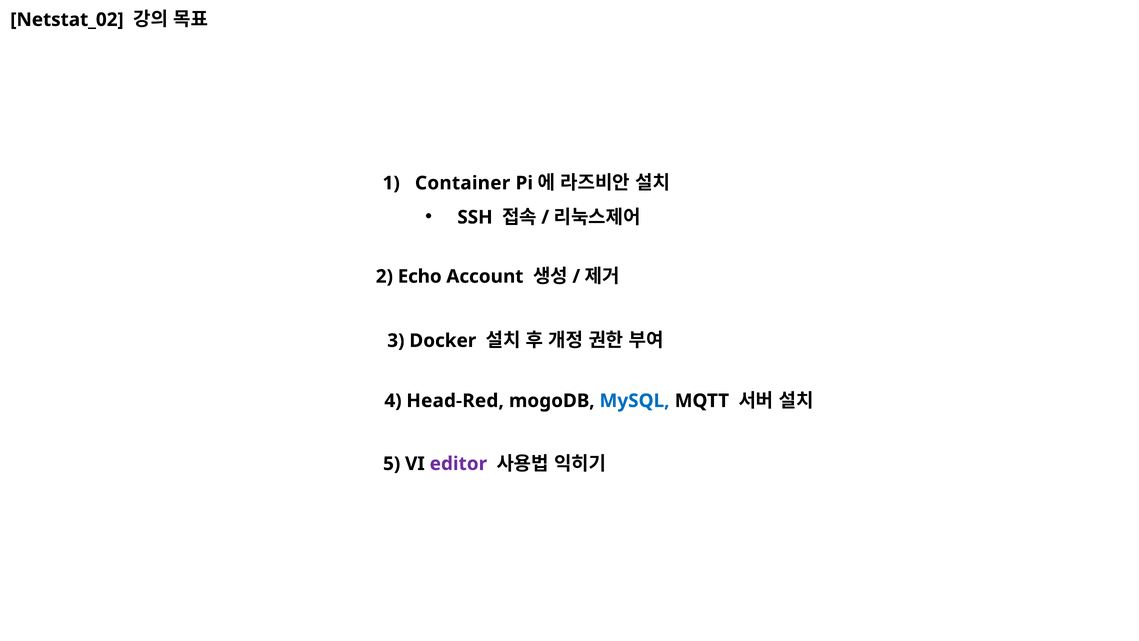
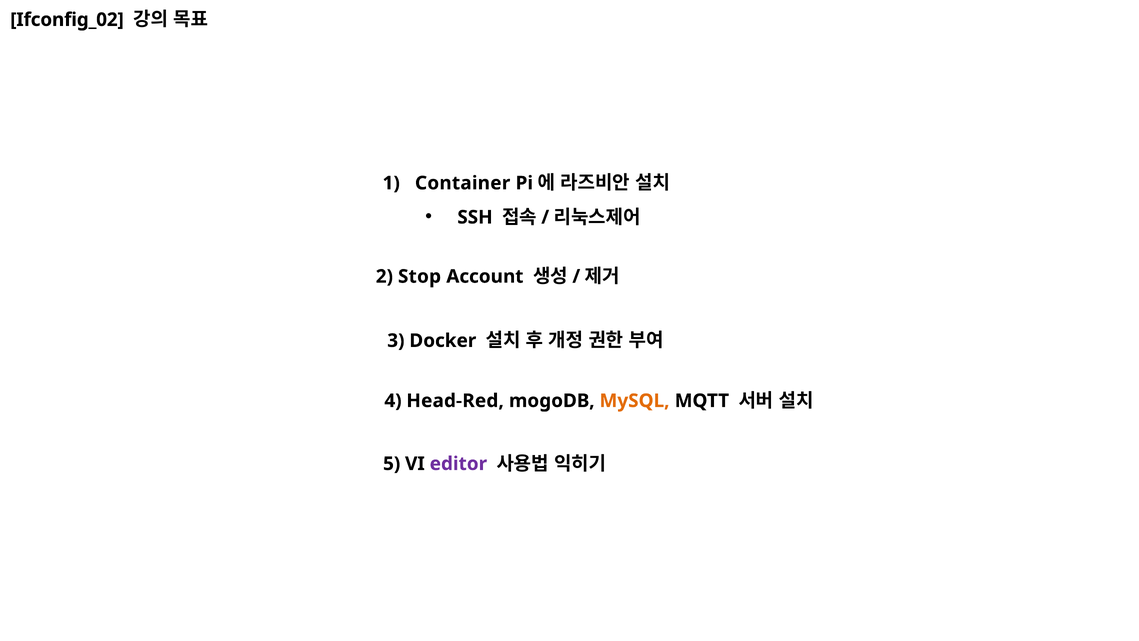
Netstat_02: Netstat_02 -> Ifconfig_02
Echo: Echo -> Stop
MySQL colour: blue -> orange
